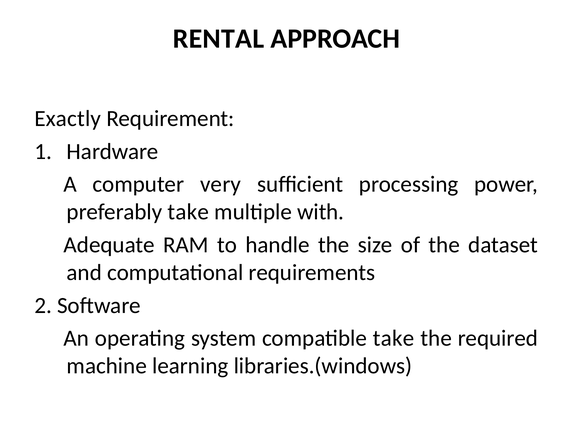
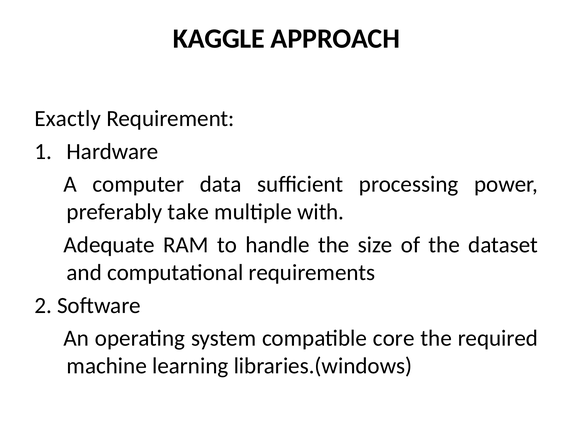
RENTAL: RENTAL -> KAGGLE
very: very -> data
compatible take: take -> core
